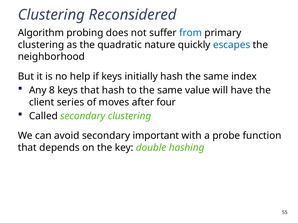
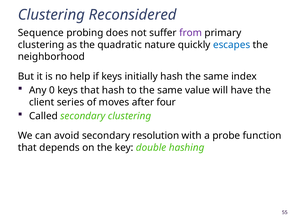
Algorithm: Algorithm -> Sequence
from colour: blue -> purple
8: 8 -> 0
important: important -> resolution
